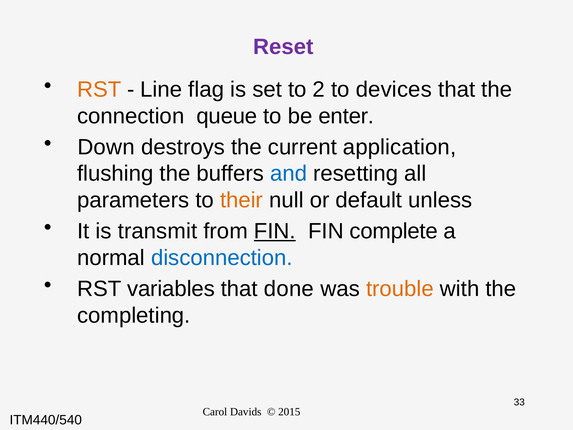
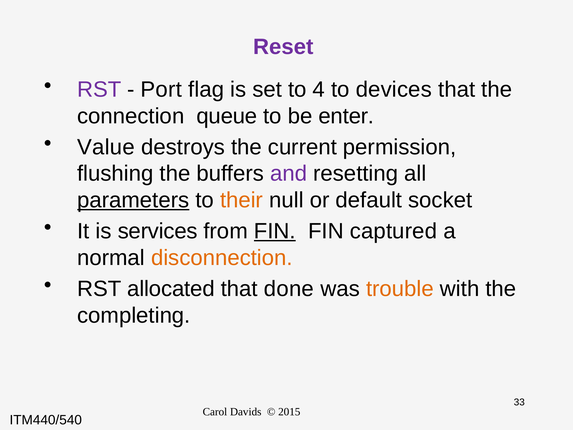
RST at (99, 89) colour: orange -> purple
Line: Line -> Port
2: 2 -> 4
Down: Down -> Value
application: application -> permission
and colour: blue -> purple
parameters underline: none -> present
unless: unless -> socket
transmit: transmit -> services
complete: complete -> captured
disconnection colour: blue -> orange
variables: variables -> allocated
